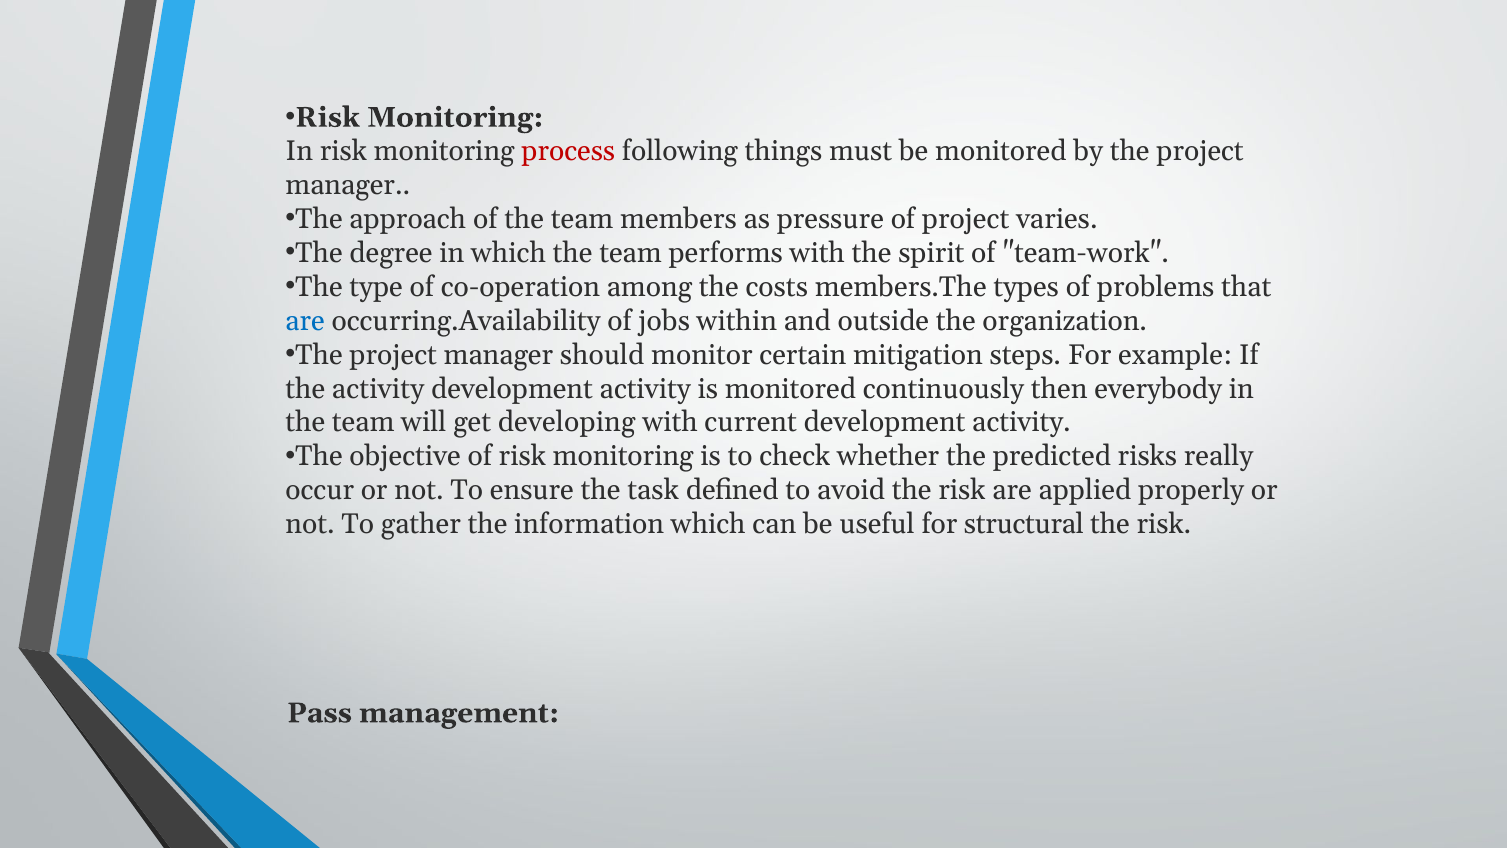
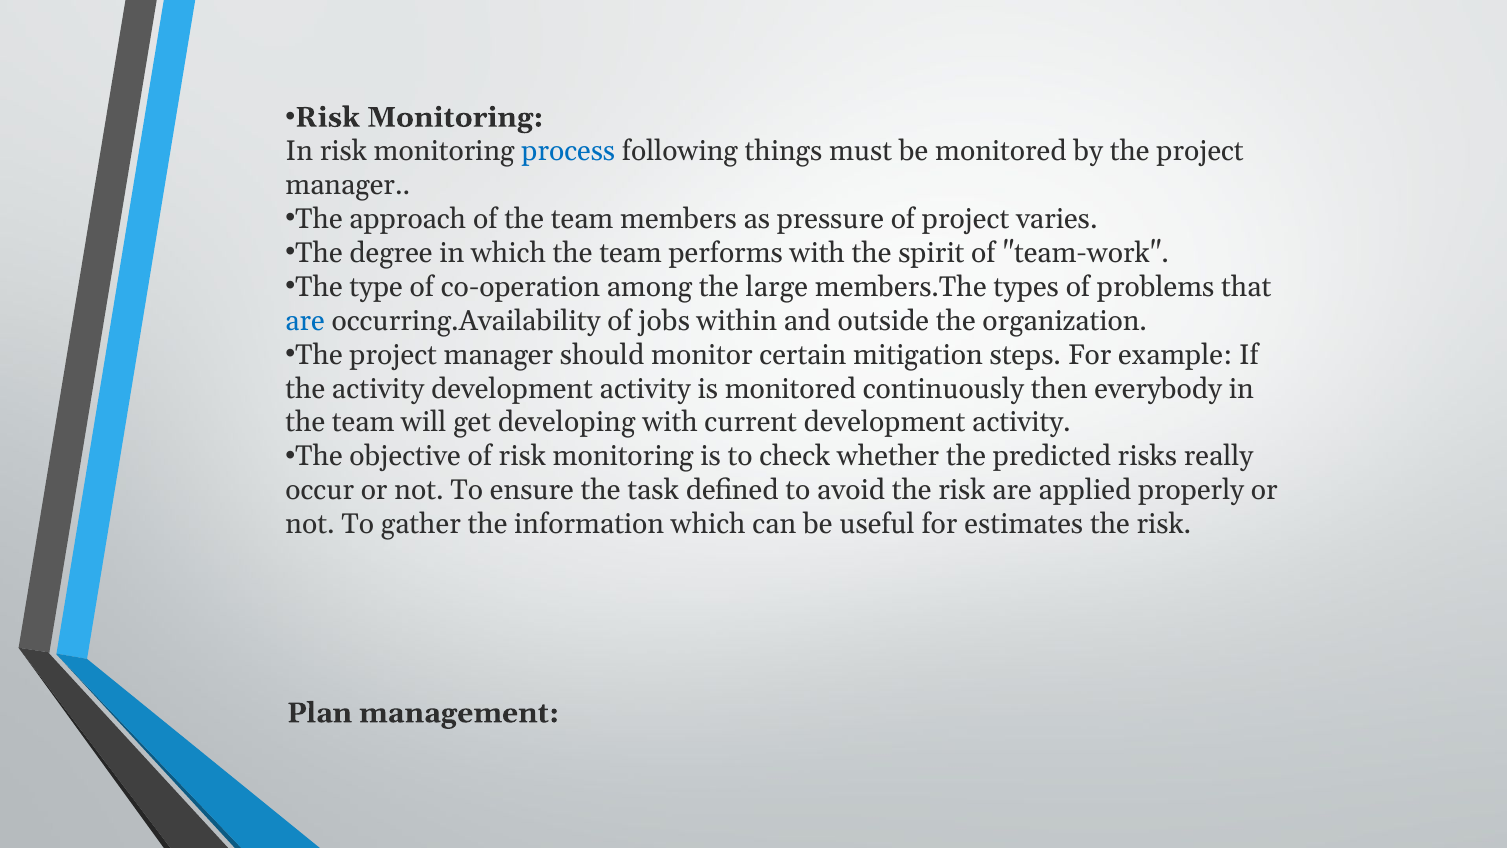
process colour: red -> blue
costs: costs -> large
structural: structural -> estimates
Pass: Pass -> Plan
